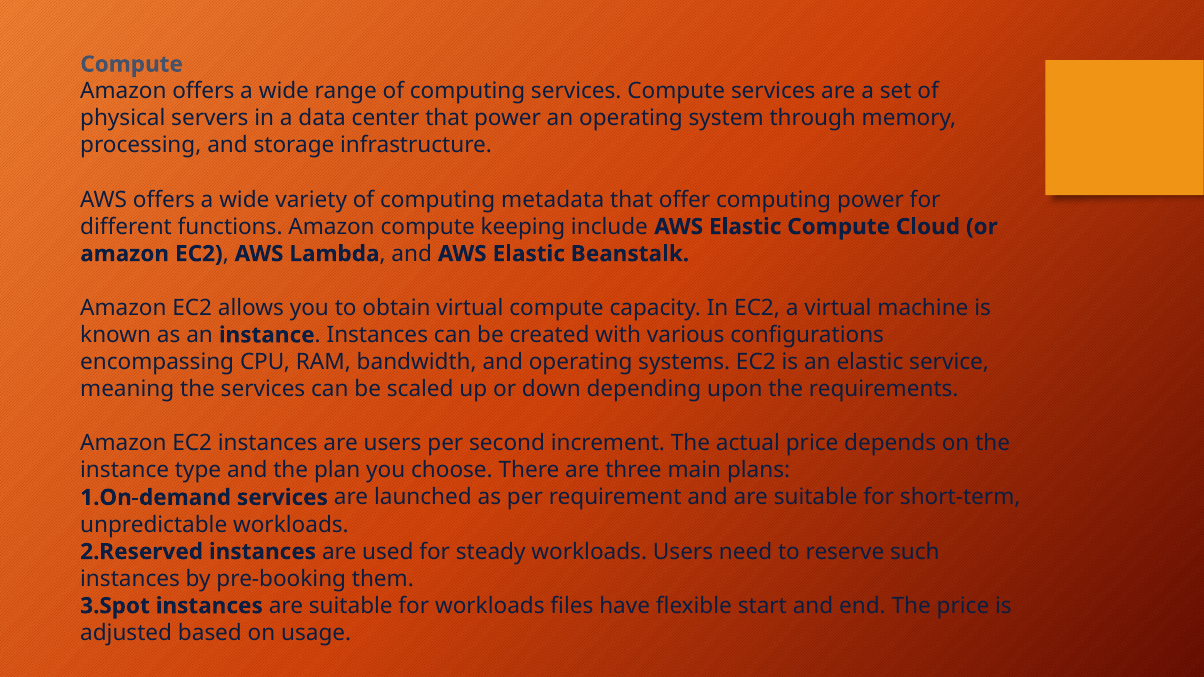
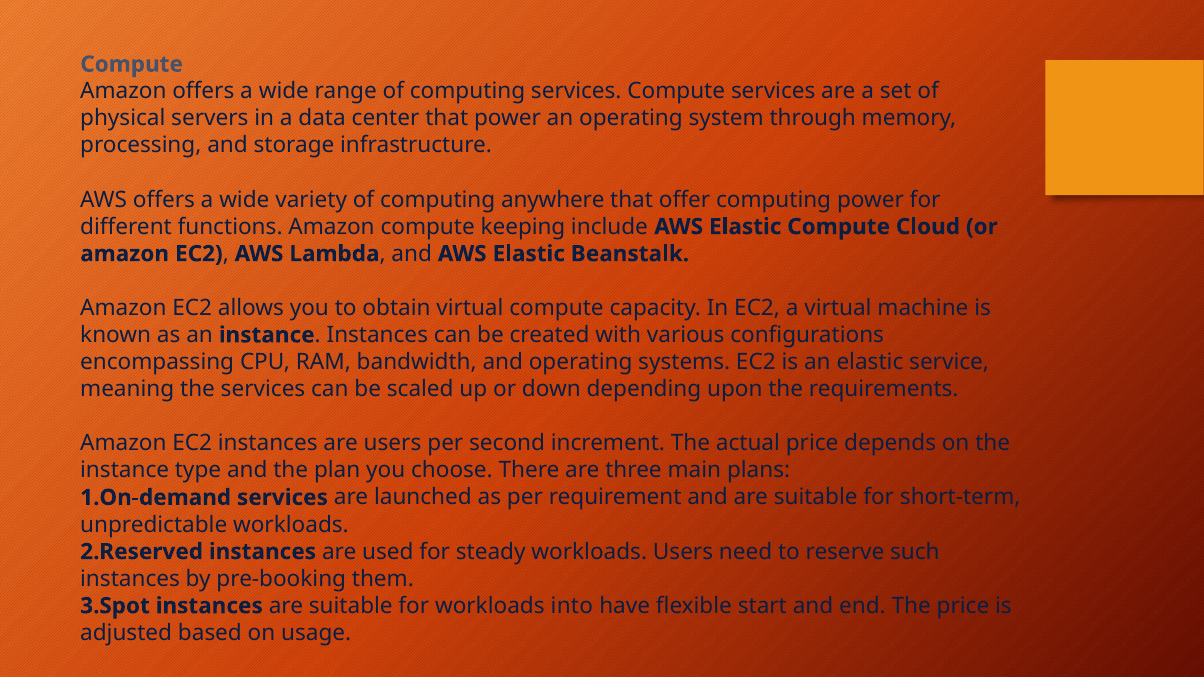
metadata: metadata -> anywhere
files: files -> into
